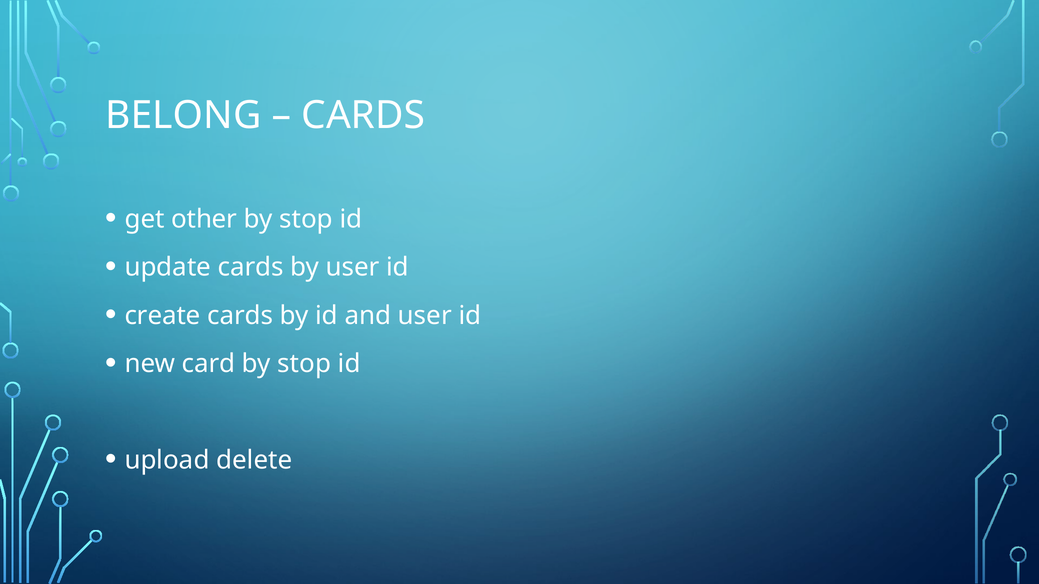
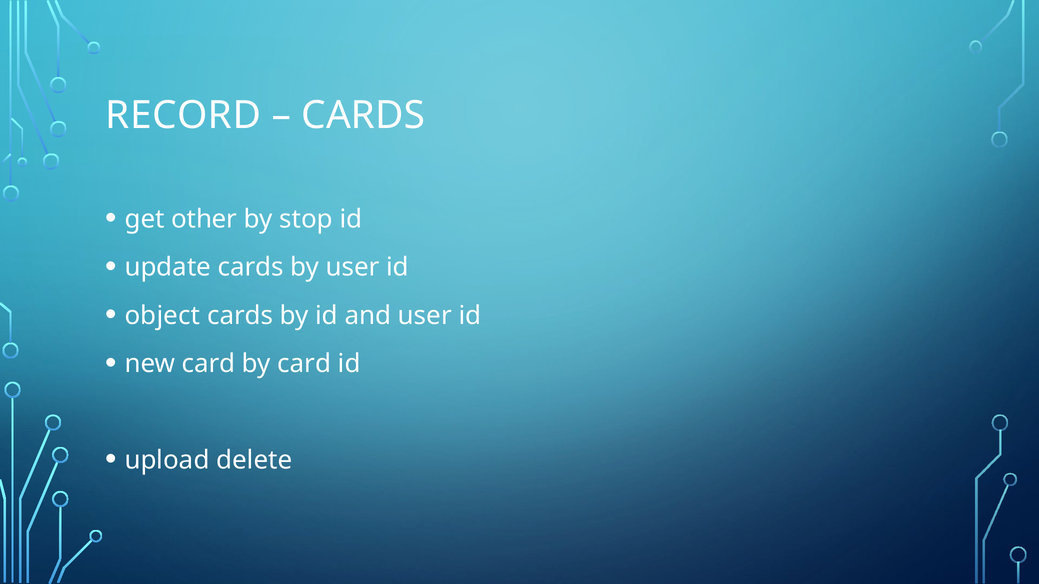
BELONG: BELONG -> RECORD
create: create -> object
card by stop: stop -> card
